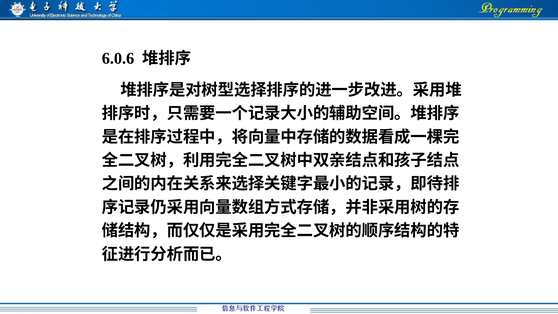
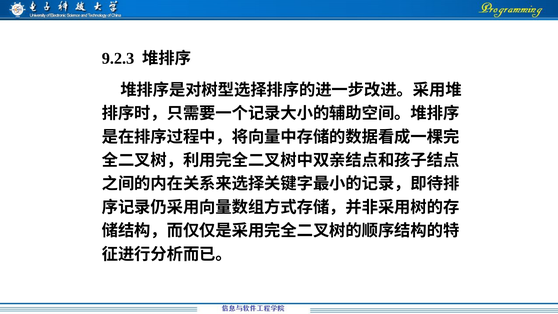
6.0.6: 6.0.6 -> 9.2.3
